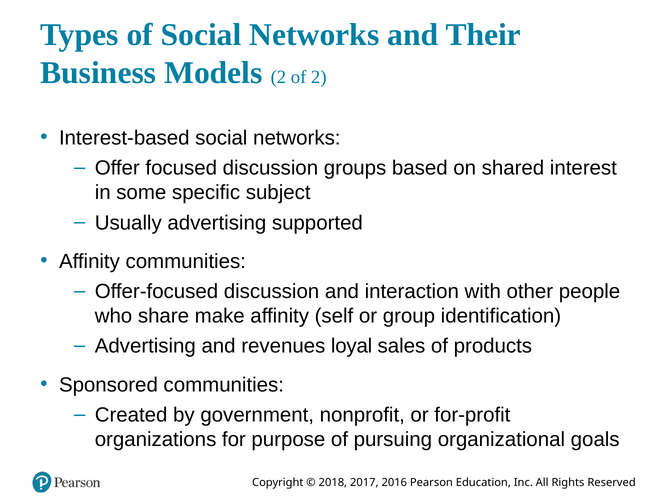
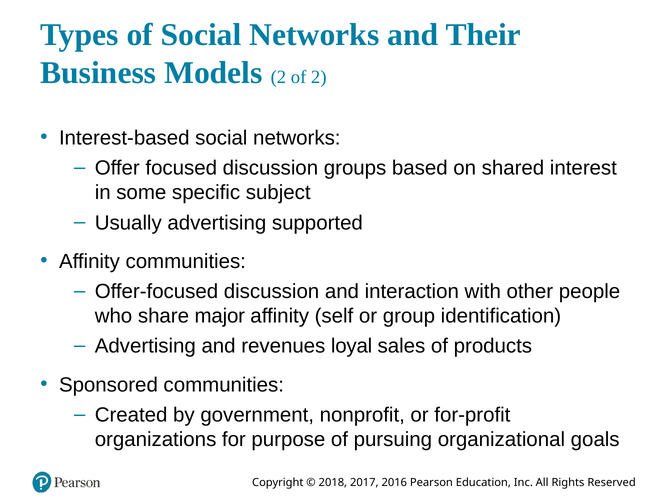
make: make -> major
